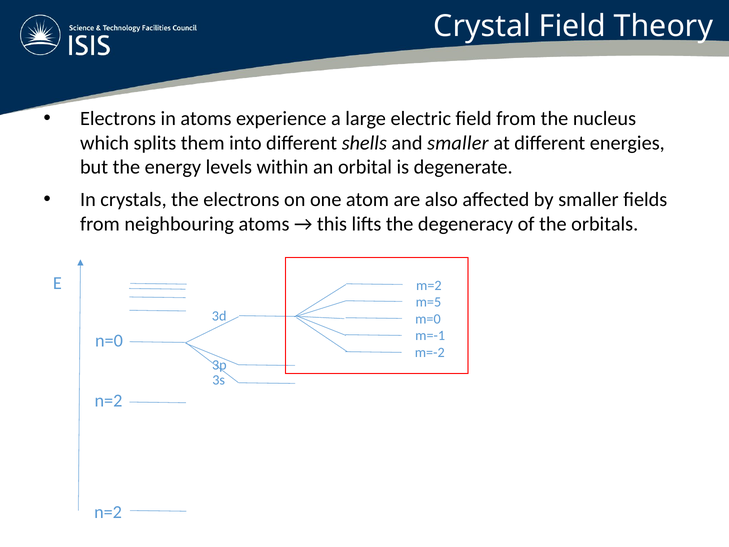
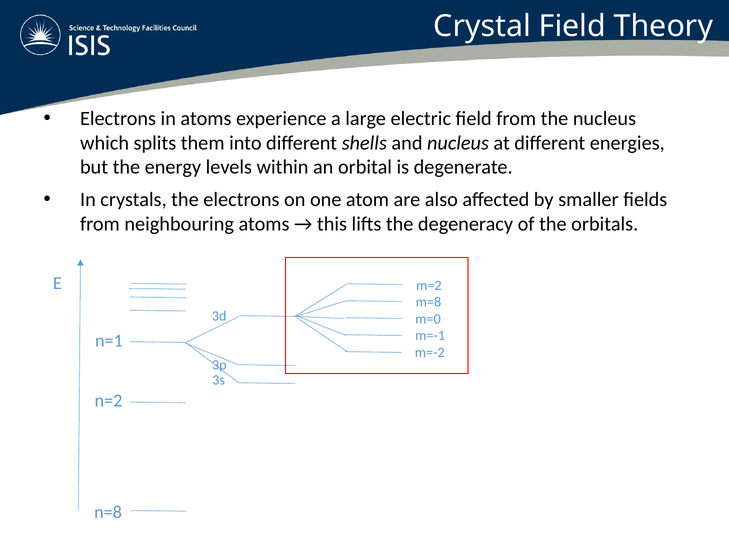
and smaller: smaller -> nucleus
m=5: m=5 -> m=8
n=0: n=0 -> n=1
n=2 at (108, 512): n=2 -> n=8
